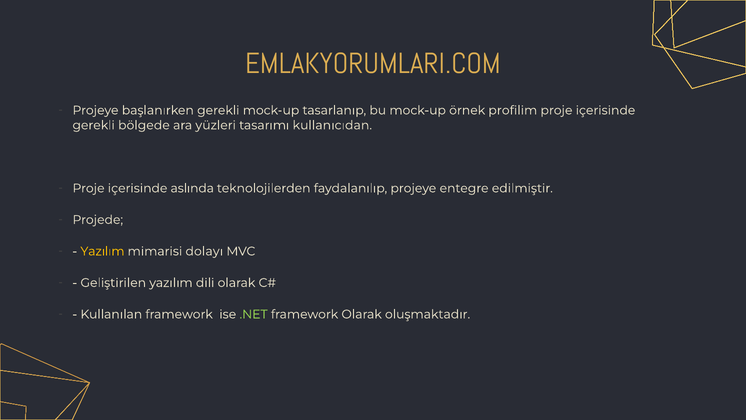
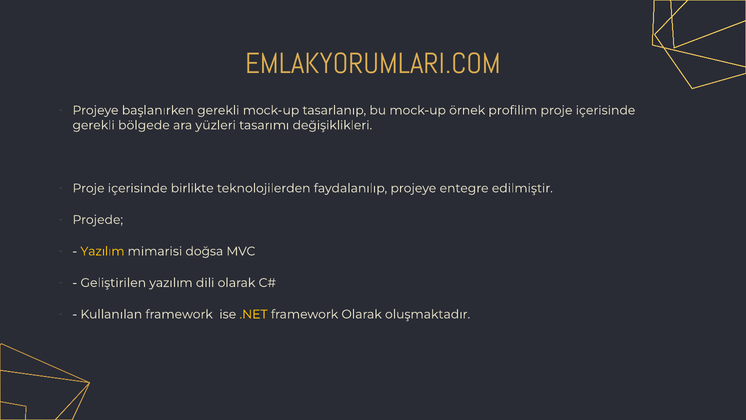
kullanıcıdan: kullanıcıdan -> değişiklikleri
aslında: aslında -> birlikte
dolayı: dolayı -> doğsa
.NET colour: light green -> yellow
